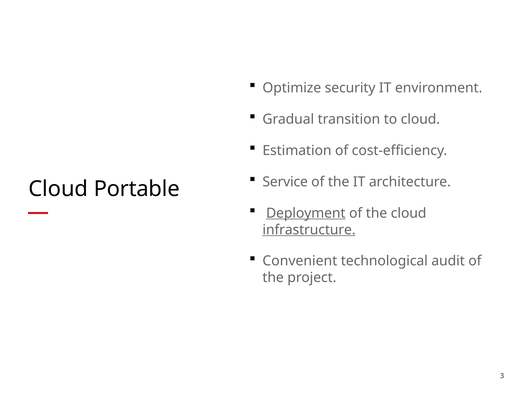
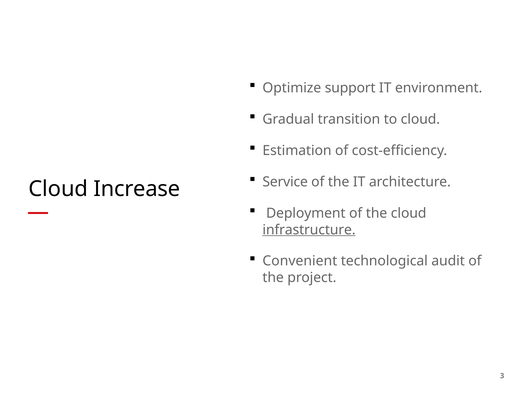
security: security -> support
Portable: Portable -> Increase
Deployment underline: present -> none
